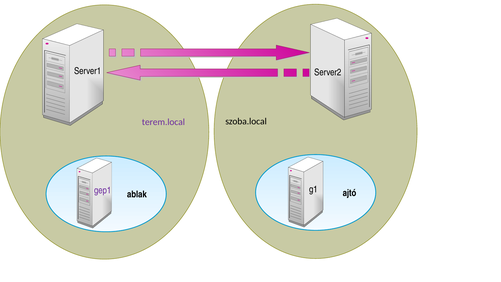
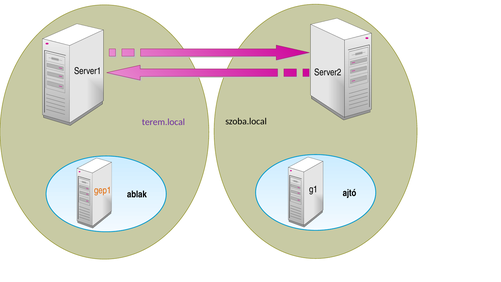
gep1 colour: purple -> orange
